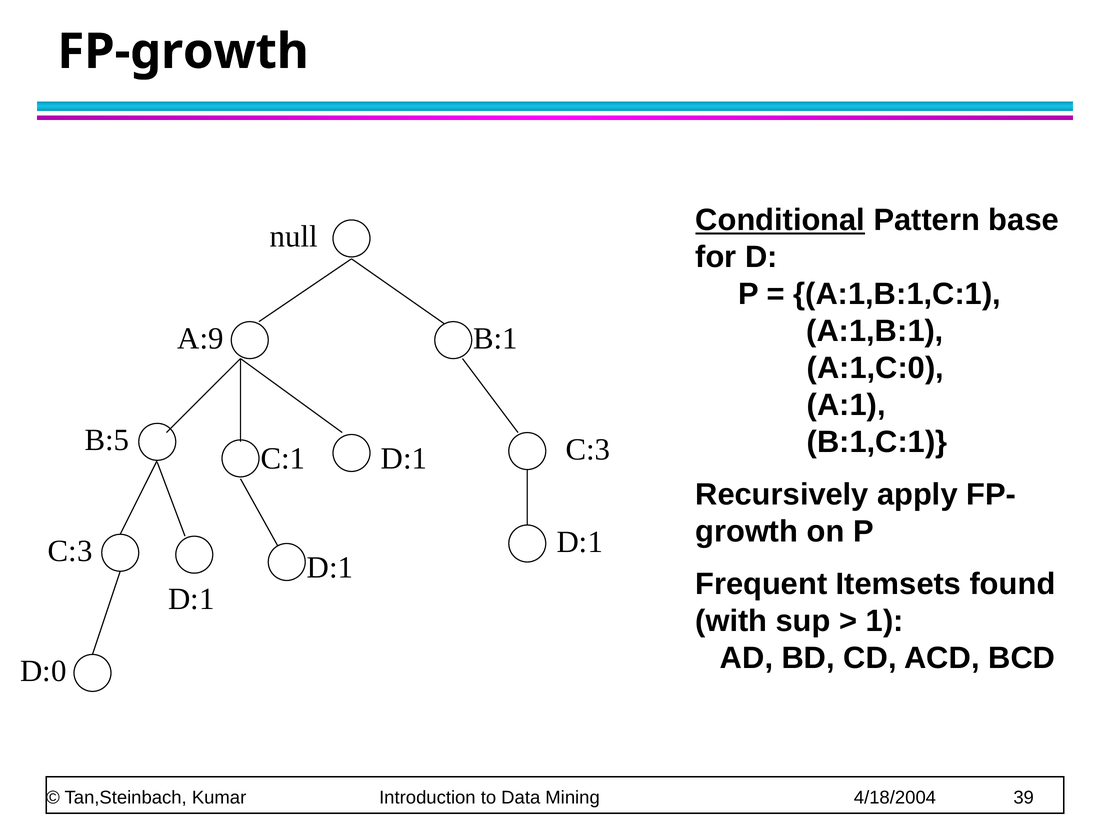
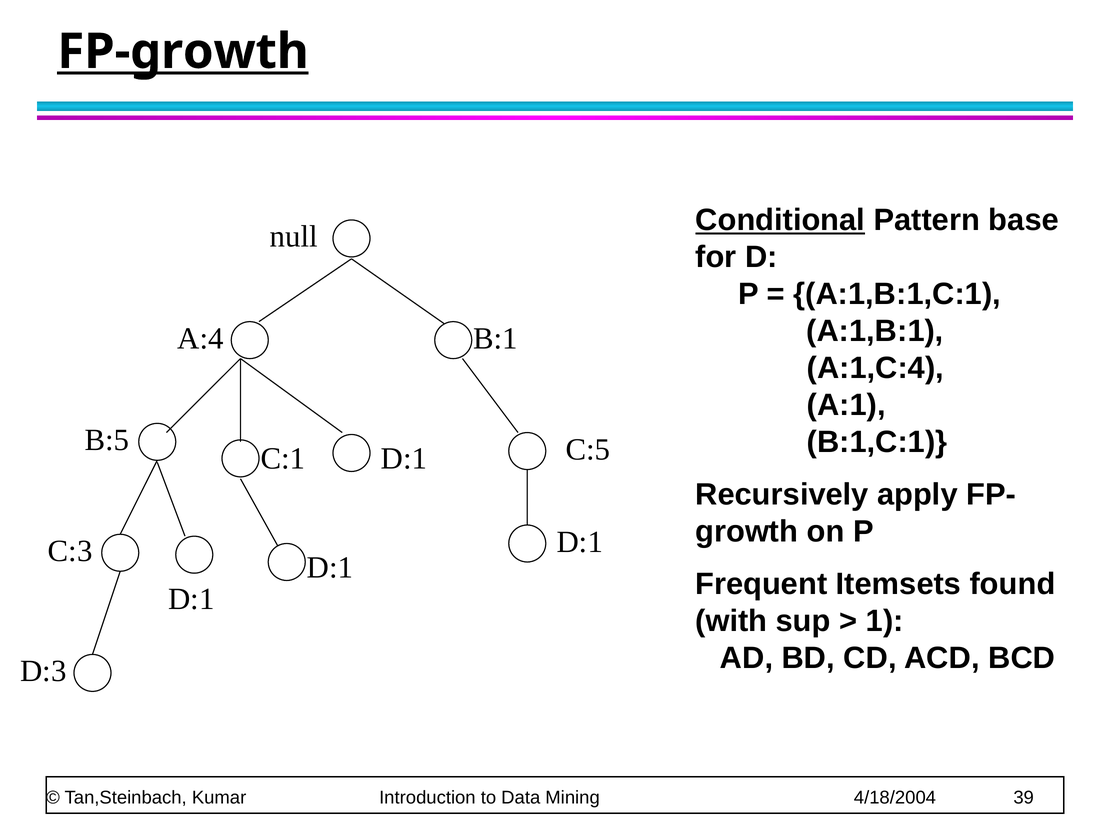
FP-growth underline: none -> present
A:9: A:9 -> A:4
A:1,C:0: A:1,C:0 -> A:1,C:4
C:3 at (588, 450): C:3 -> C:5
D:0: D:0 -> D:3
